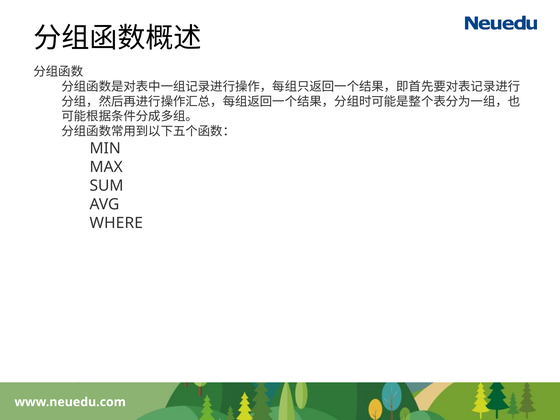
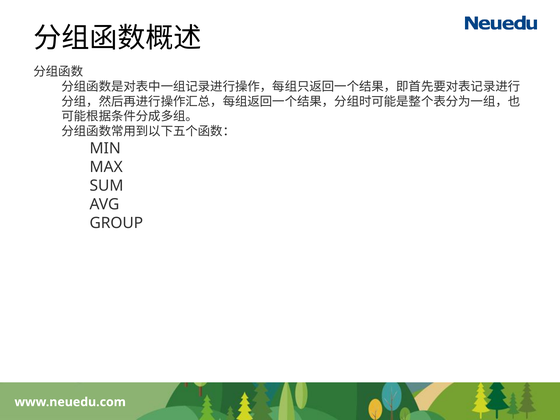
WHERE: WHERE -> GROUP
